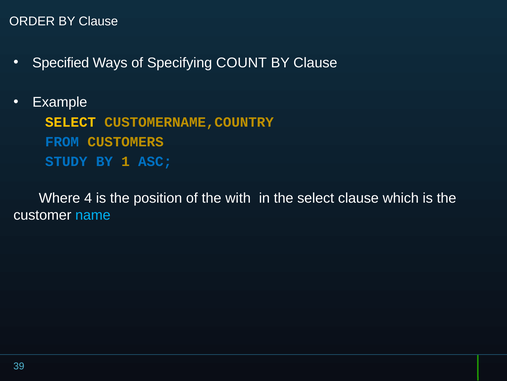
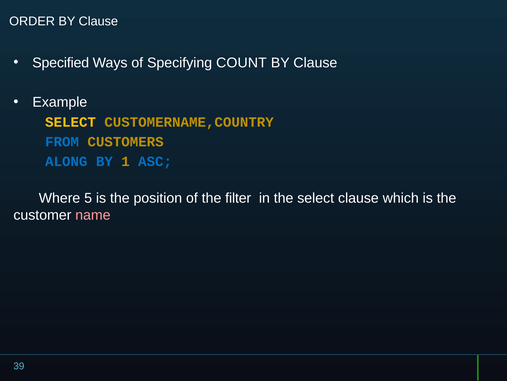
STUDY: STUDY -> ALONG
4: 4 -> 5
with: with -> filter
name colour: light blue -> pink
